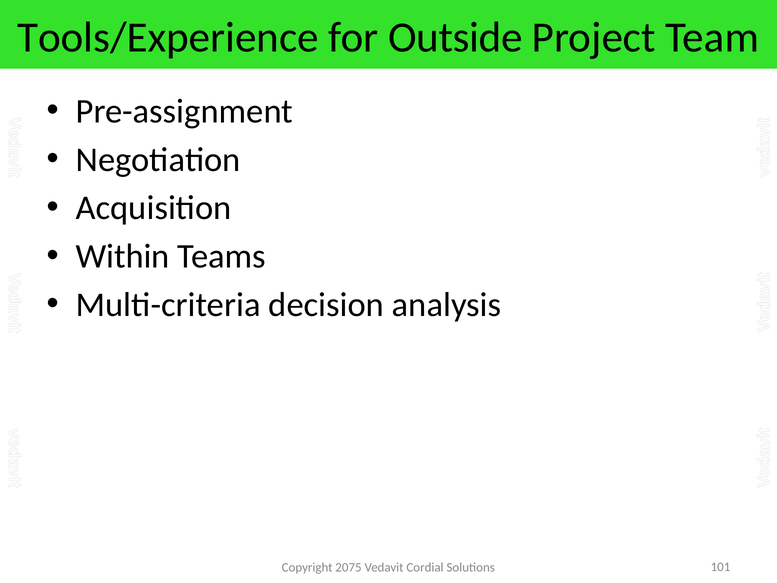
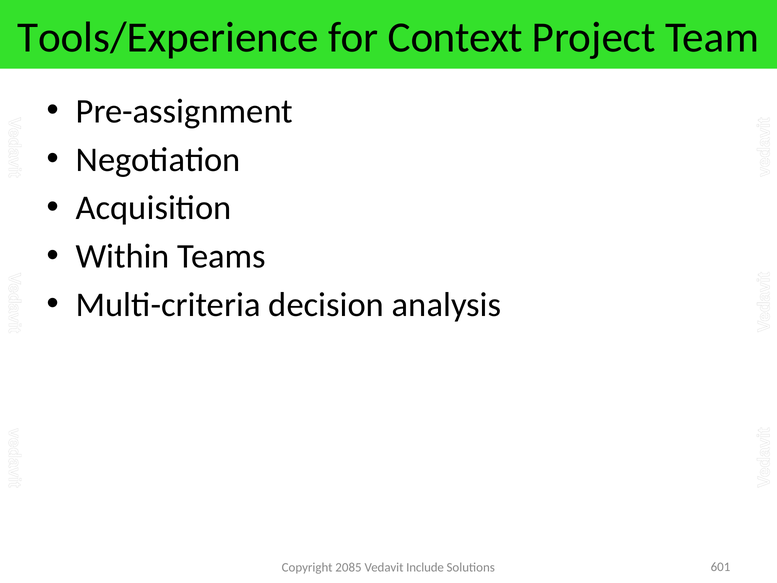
Outside: Outside -> Context
2075: 2075 -> 2085
Cordial: Cordial -> Include
101: 101 -> 601
